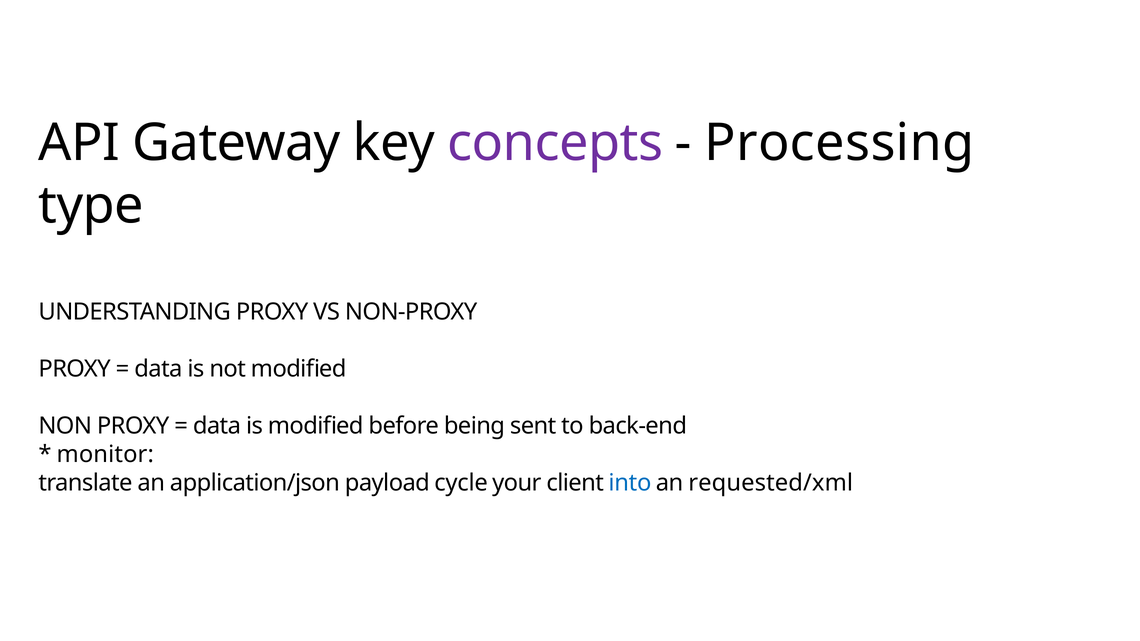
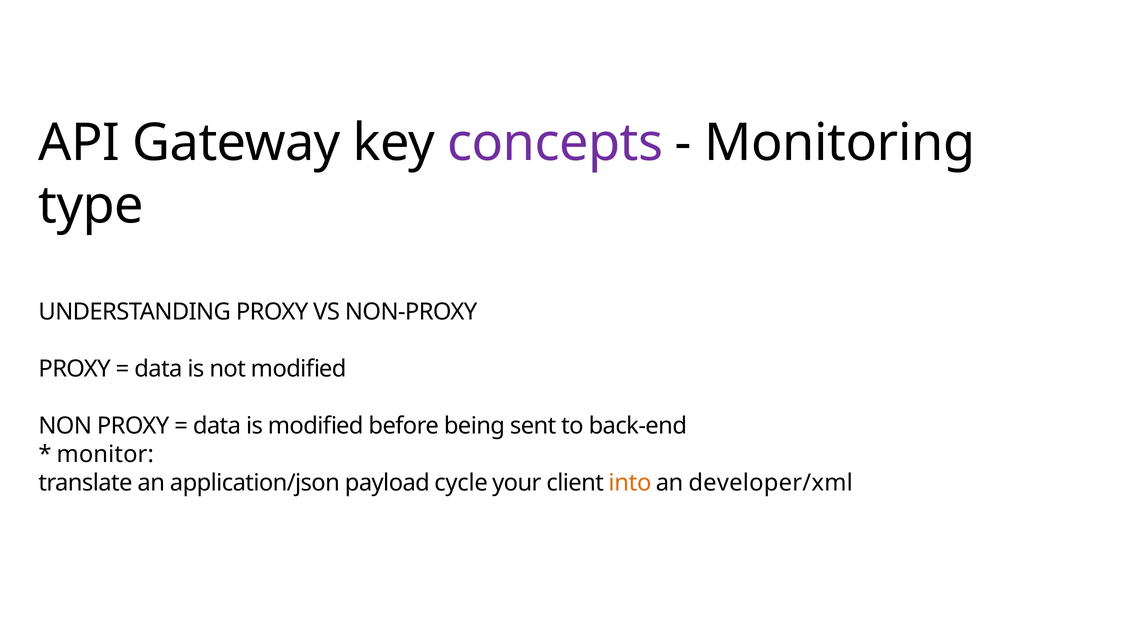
Processing: Processing -> Monitoring
into colour: blue -> orange
requested/xml: requested/xml -> developer/xml
